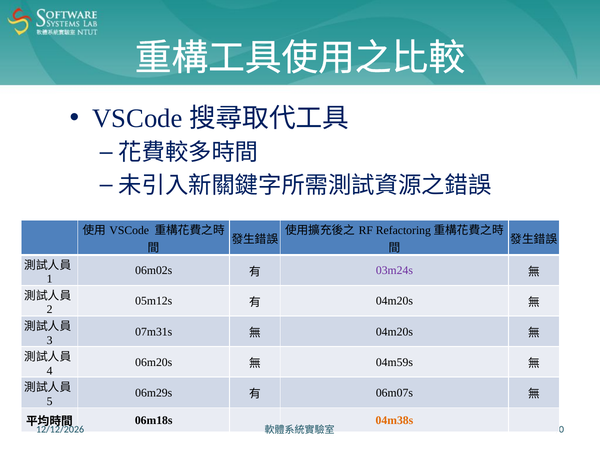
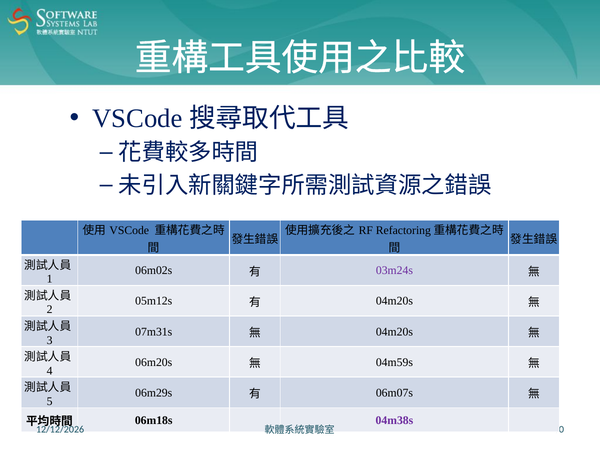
04m38s colour: orange -> purple
